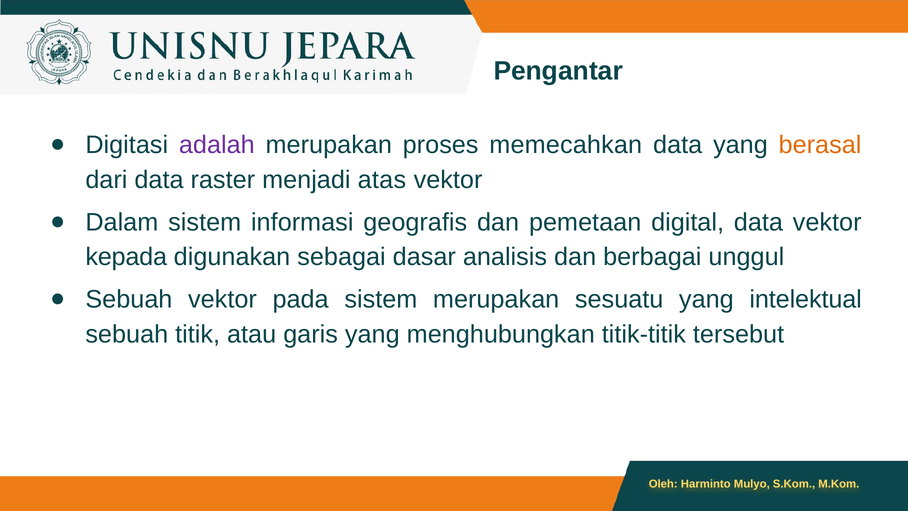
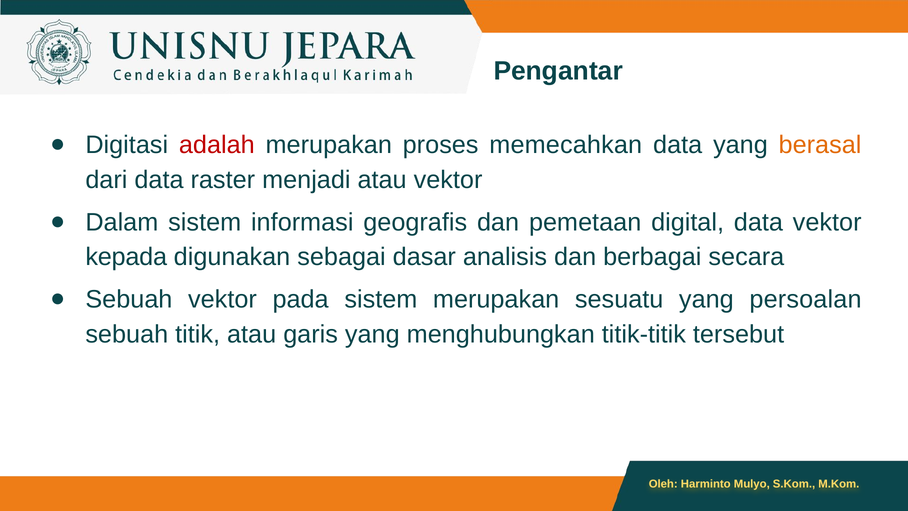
adalah colour: purple -> red
menjadi atas: atas -> atau
unggul: unggul -> secara
intelektual: intelektual -> persoalan
